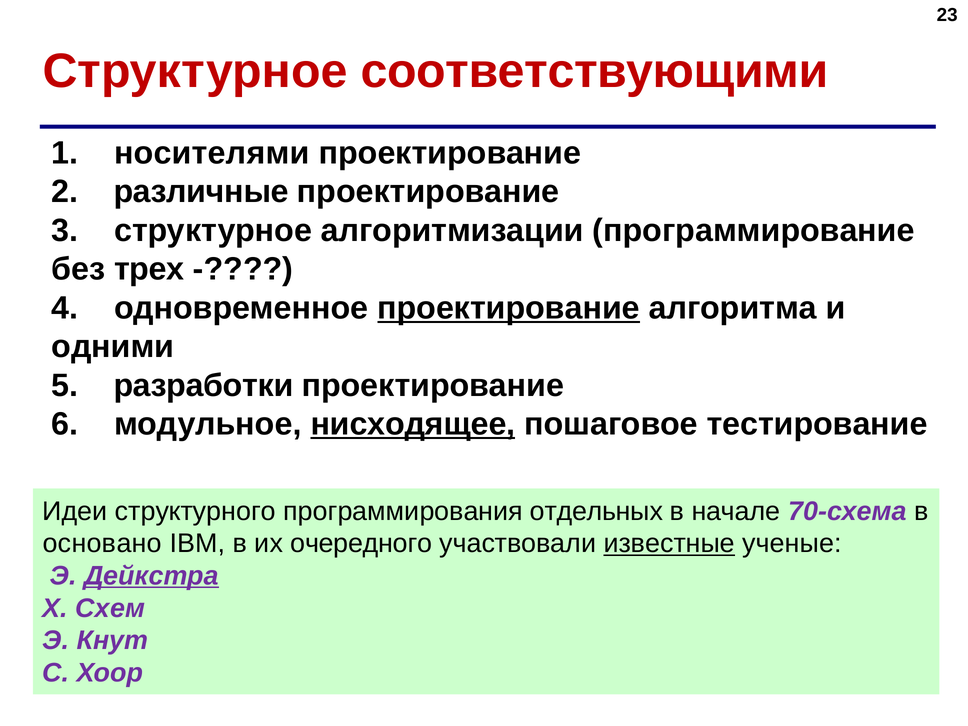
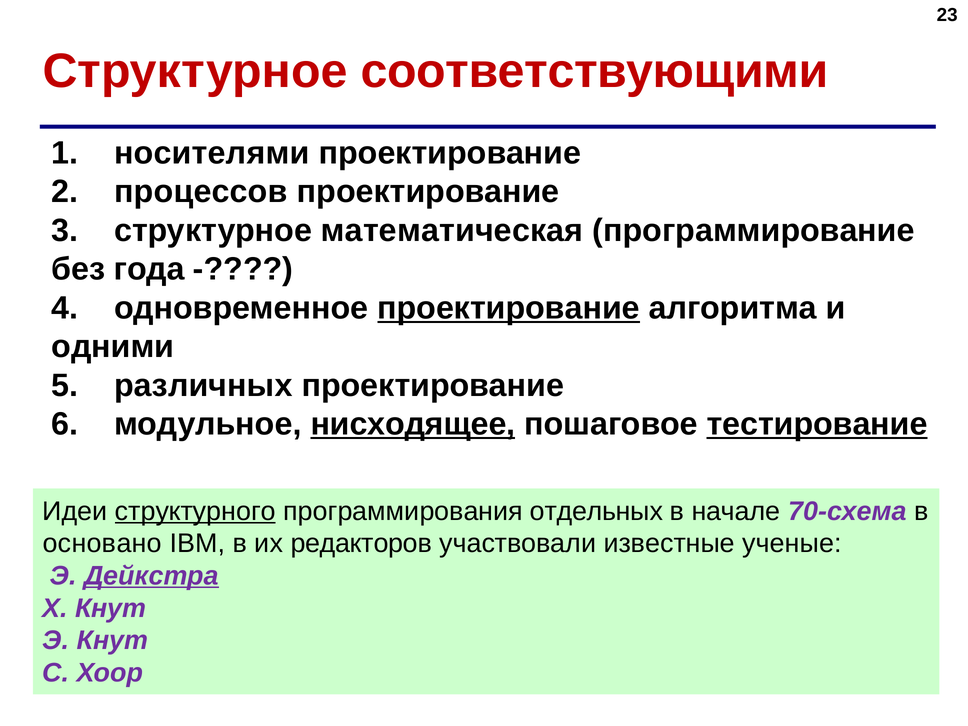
различные: различные -> процессов
алгоритмизации: алгоритмизации -> математическая
трех: трех -> года
разработки: разработки -> различных
тестирование underline: none -> present
структурного underline: none -> present
очередного: очередного -> редакторов
известные underline: present -> none
Х Схем: Схем -> Кнут
